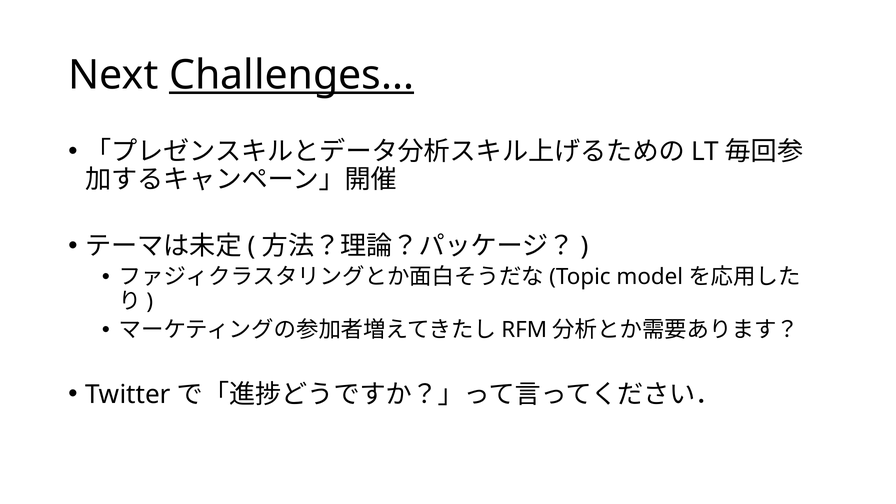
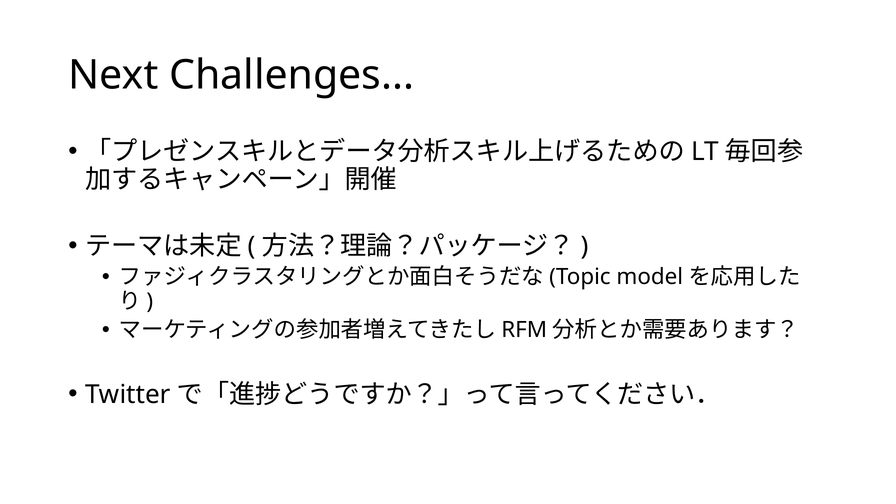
Challenges underline: present -> none
